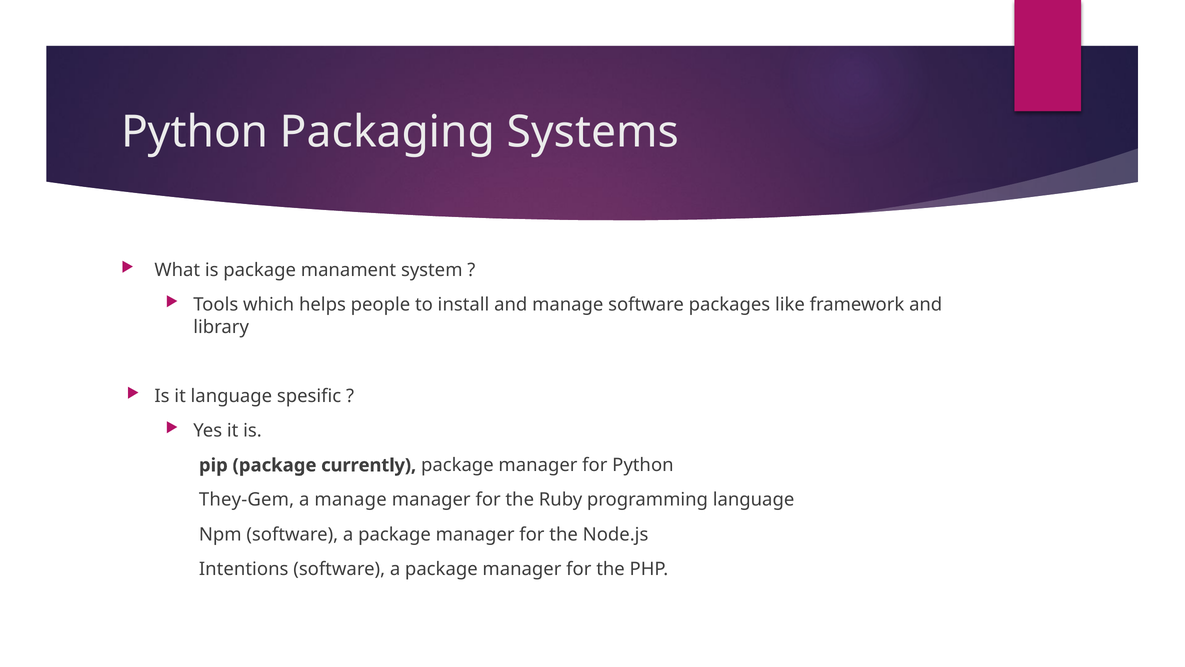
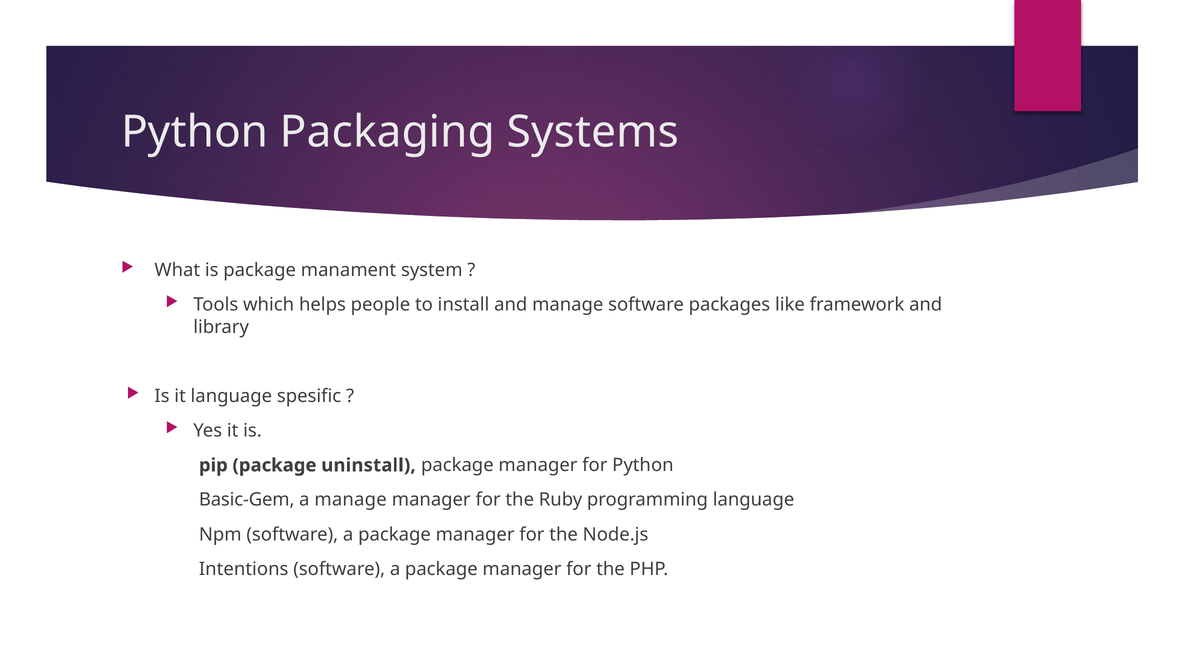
currently: currently -> uninstall
They-Gem: They-Gem -> Basic-Gem
